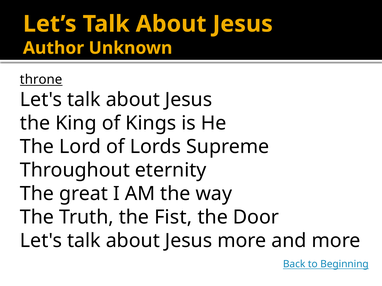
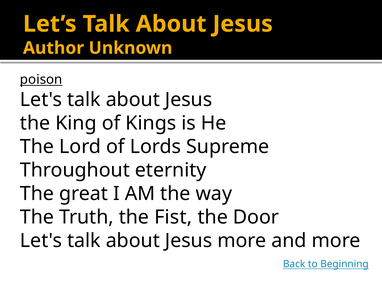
throne: throne -> poison
